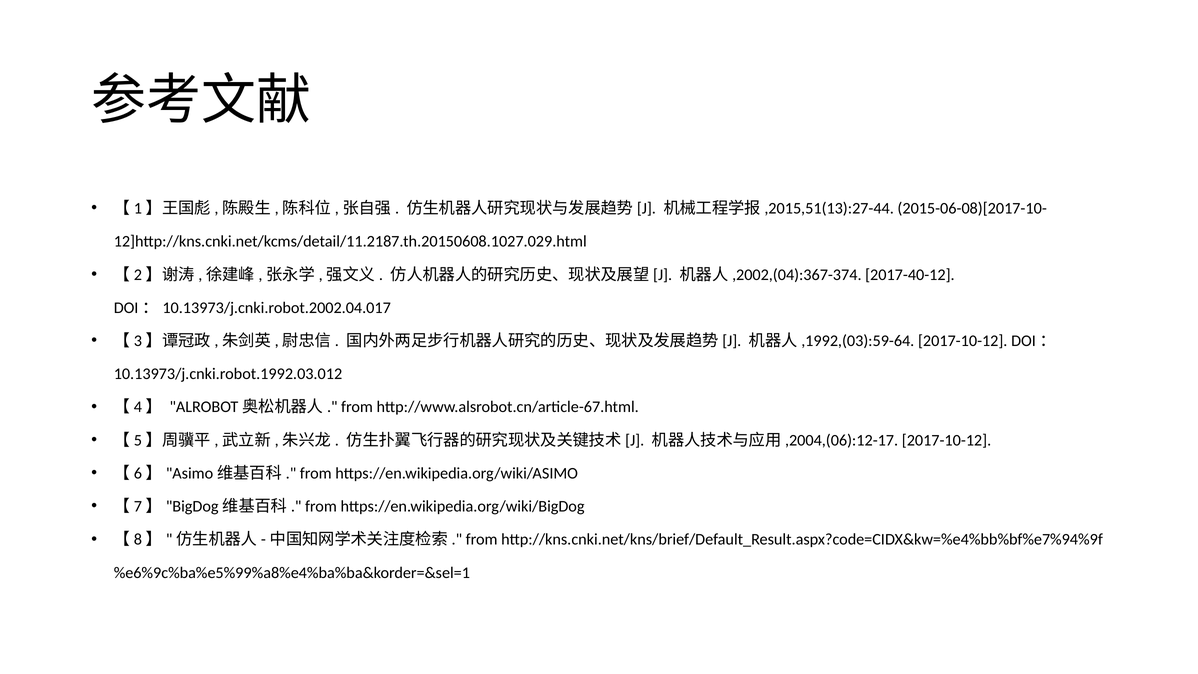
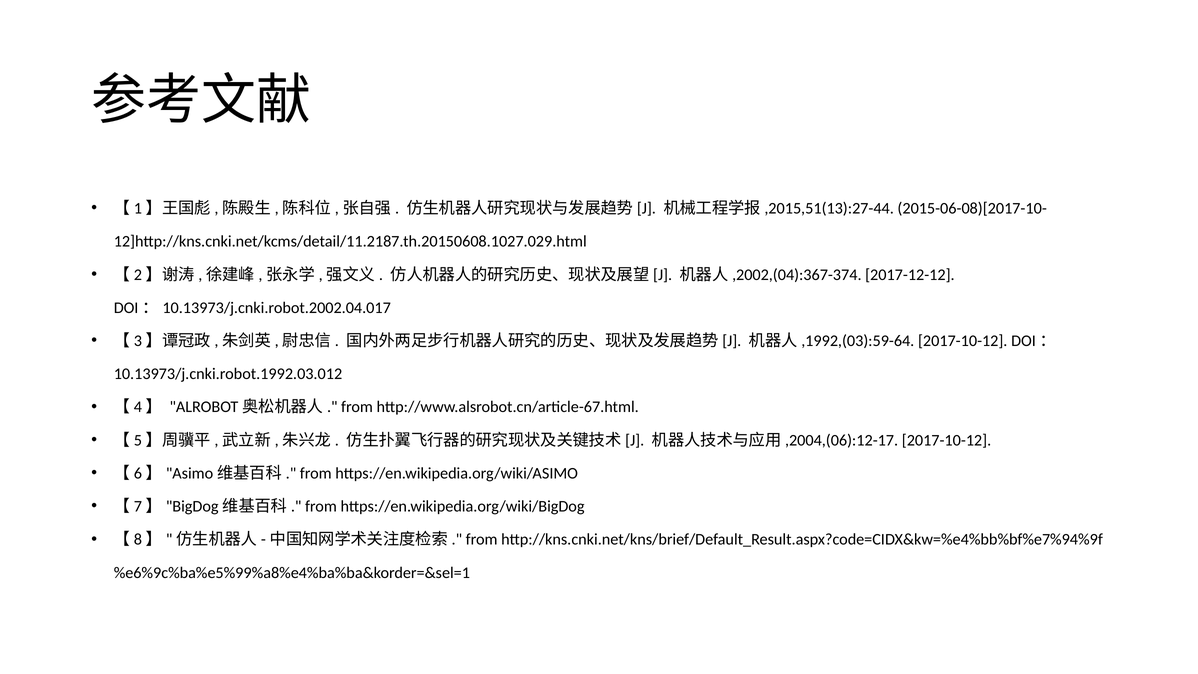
2017-40-12: 2017-40-12 -> 2017-12-12
